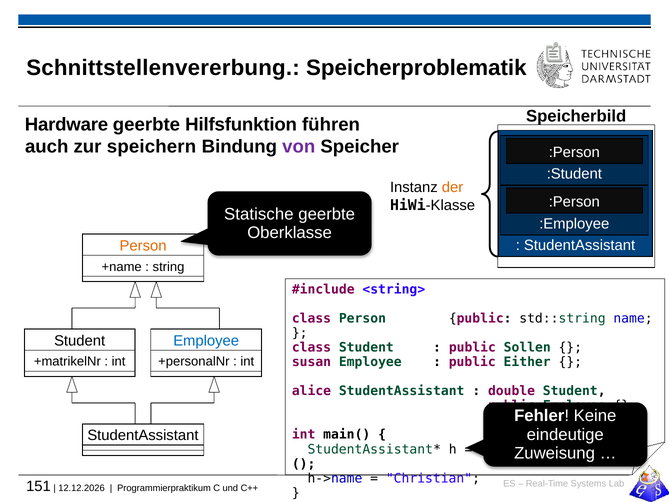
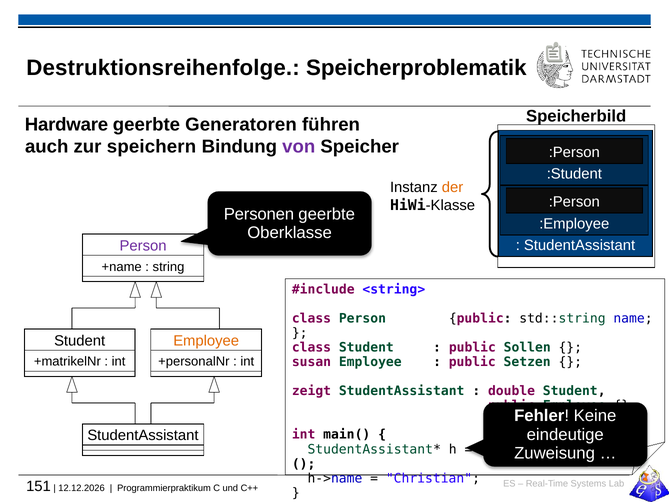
Schnittstellenvererbung: Schnittstellenvererbung -> Destruktionsreihenfolge
Hilfsfunktion: Hilfsfunktion -> Generatoren
Statische: Statische -> Personen
Person at (143, 246) colour: orange -> purple
Employee at (206, 340) colour: blue -> orange
Either: Either -> Setzen
alice: alice -> zeigt
